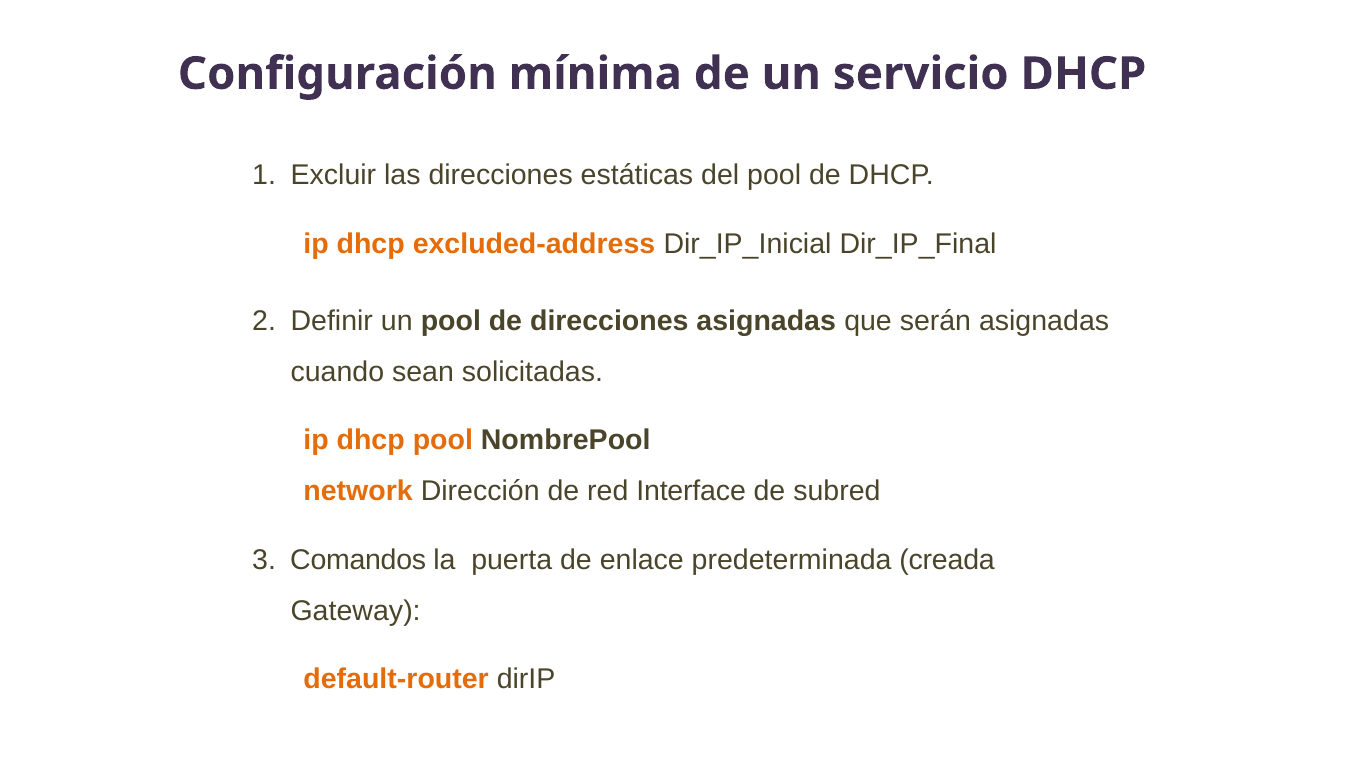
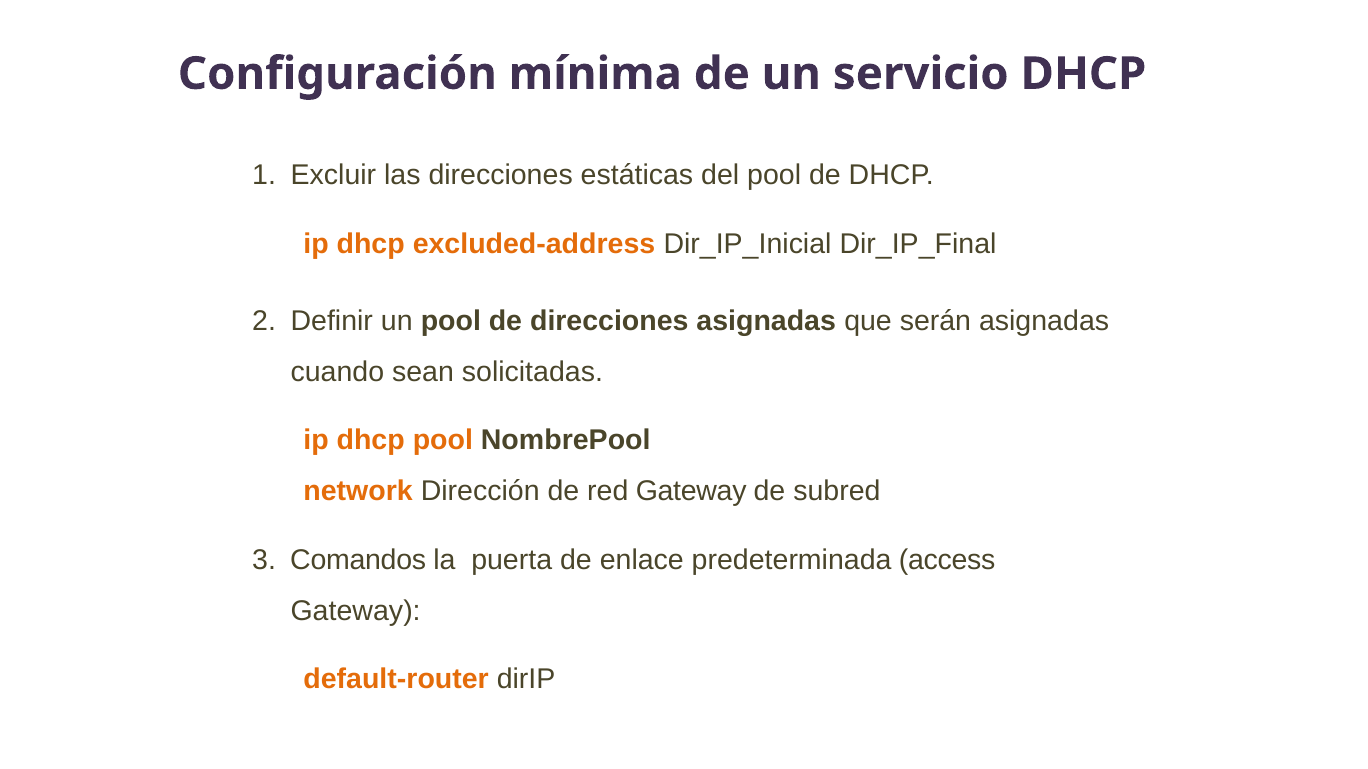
red Interface: Interface -> Gateway
creada: creada -> access
